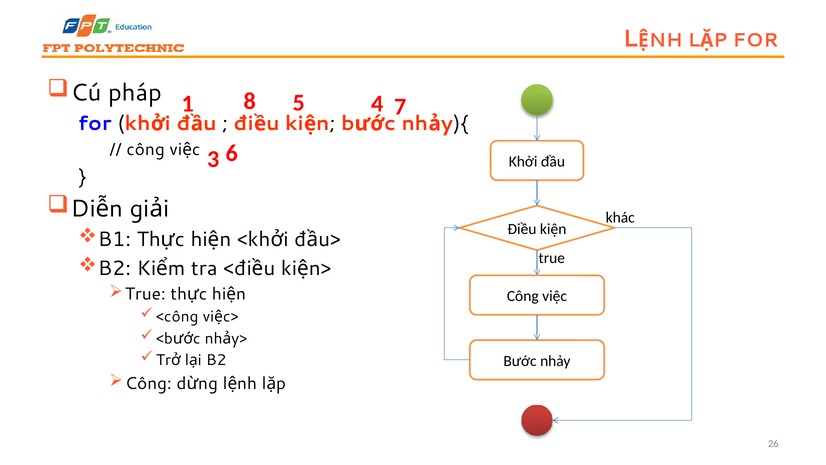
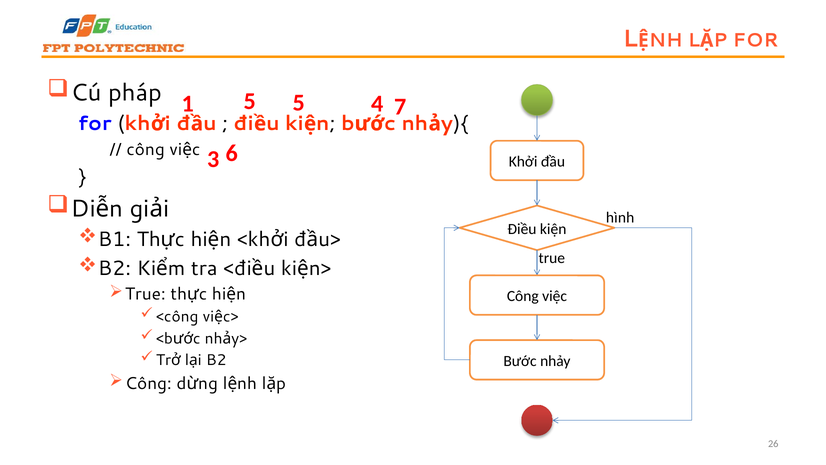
1 8: 8 -> 5
khác: khác -> hình
